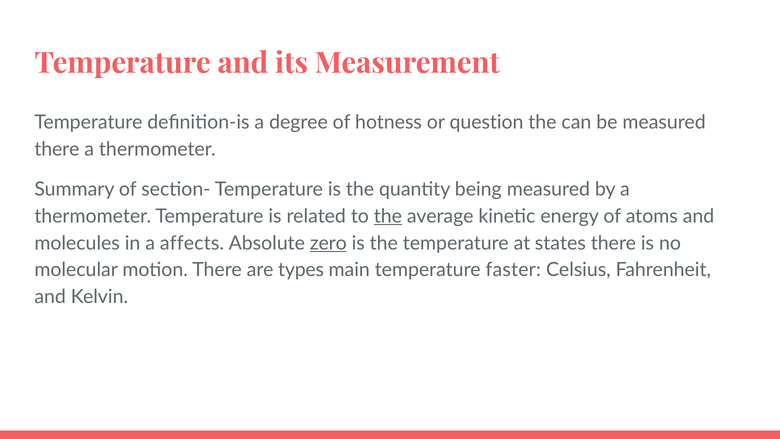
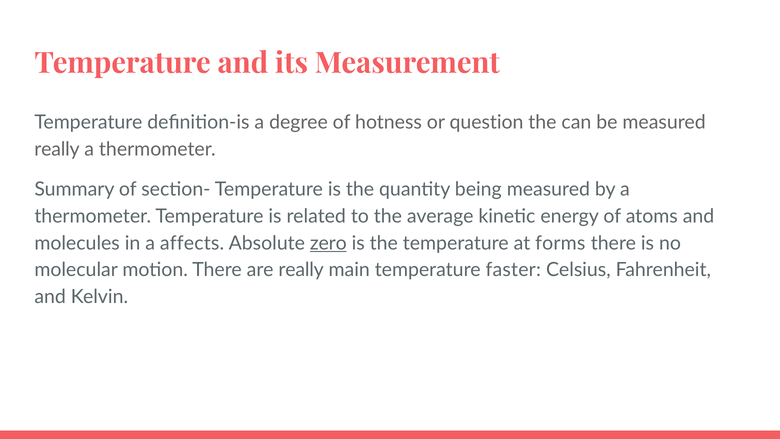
there at (57, 149): there -> really
the at (388, 216) underline: present -> none
states: states -> forms
are types: types -> really
